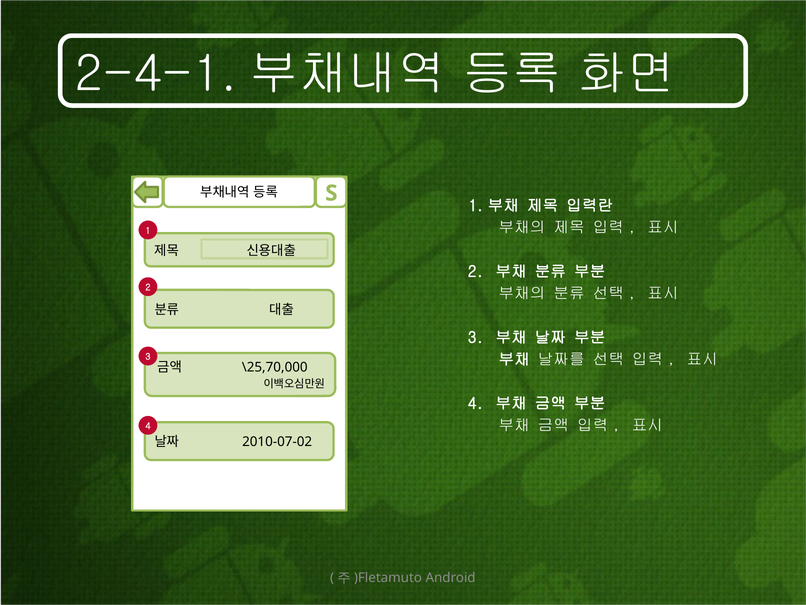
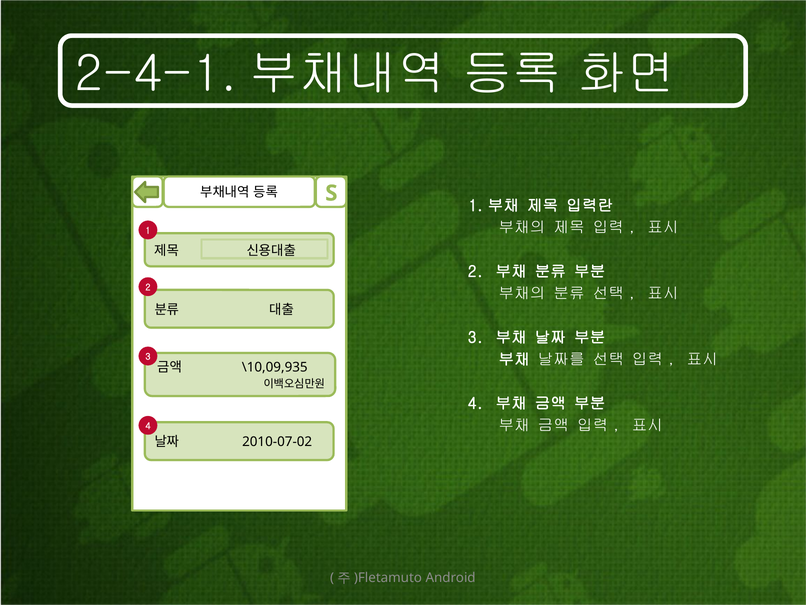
\25,70,000: \25,70,000 -> \10,09,935
